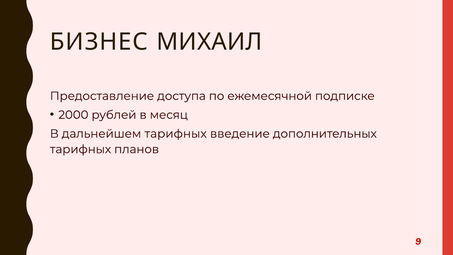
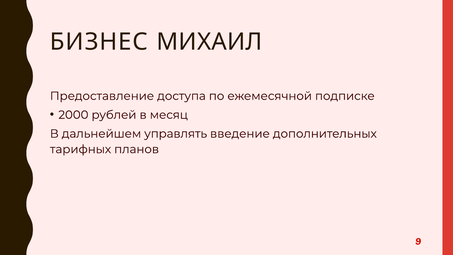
дальнейшем тарифных: тарифных -> управлять
